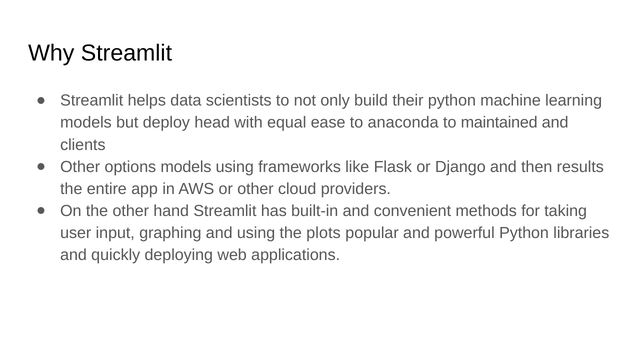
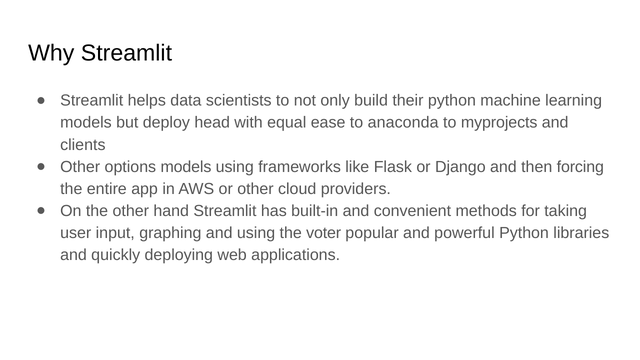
maintained: maintained -> myprojects
results: results -> forcing
plots: plots -> voter
